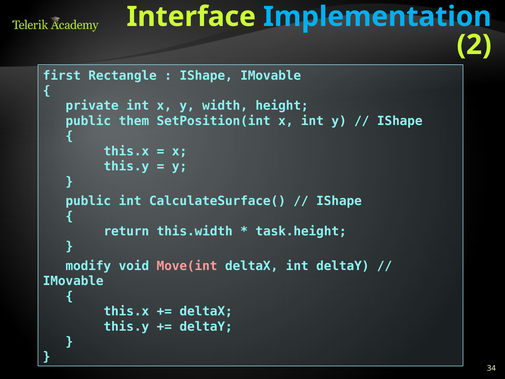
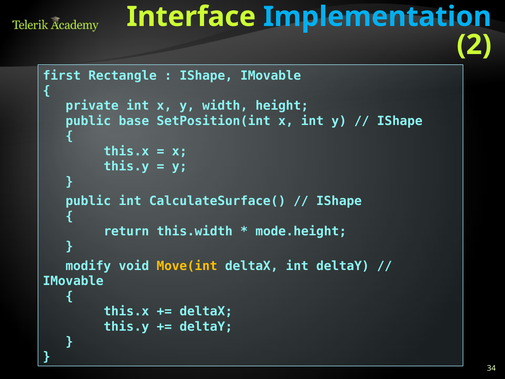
them: them -> base
task.height: task.height -> mode.height
Move(int colour: pink -> yellow
